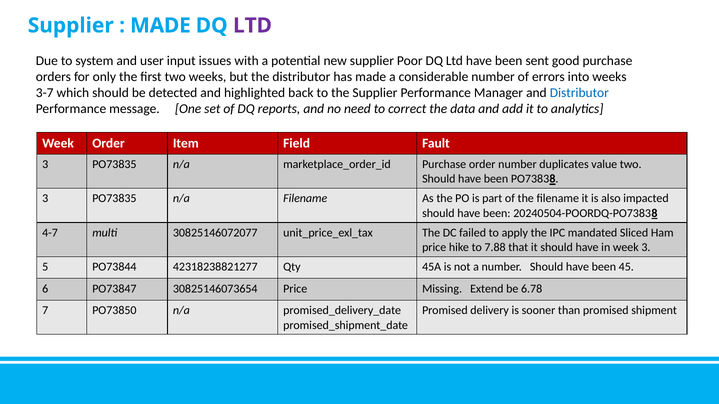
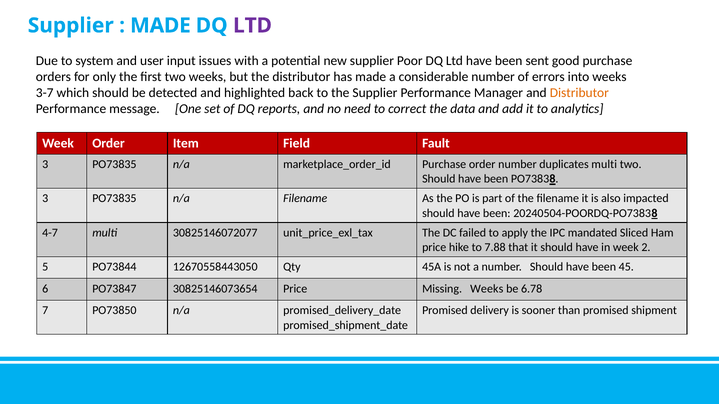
Distributor at (579, 93) colour: blue -> orange
duplicates value: value -> multi
week 3: 3 -> 2
42318238821277: 42318238821277 -> 12670558443050
Missing Extend: Extend -> Weeks
